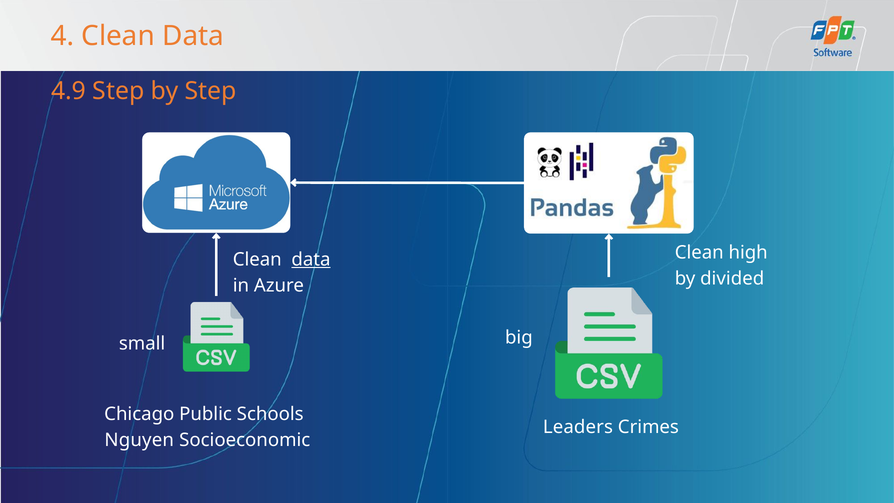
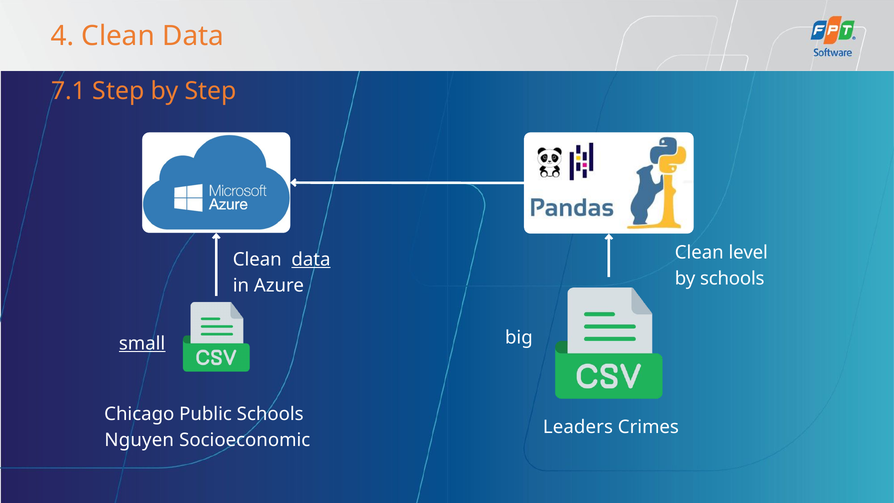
4.9: 4.9 -> 7.1
high: high -> level
by divided: divided -> schools
small underline: none -> present
